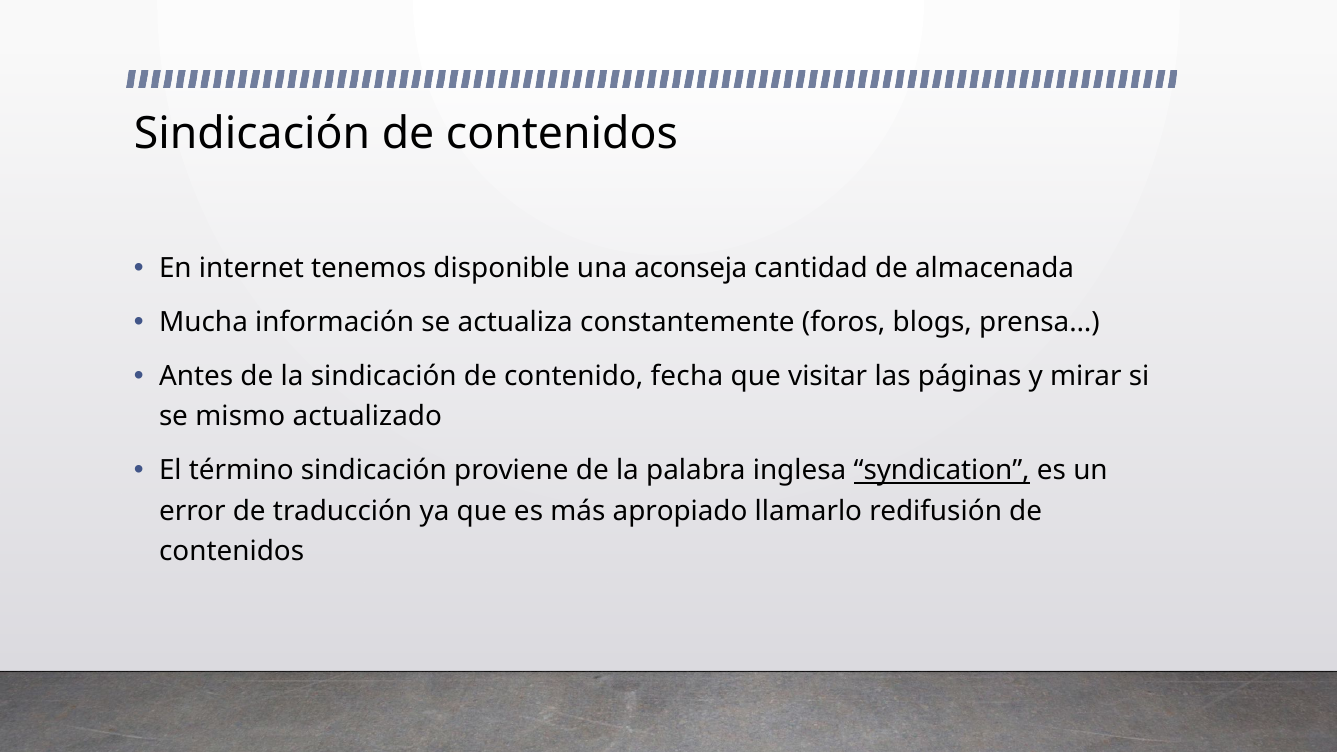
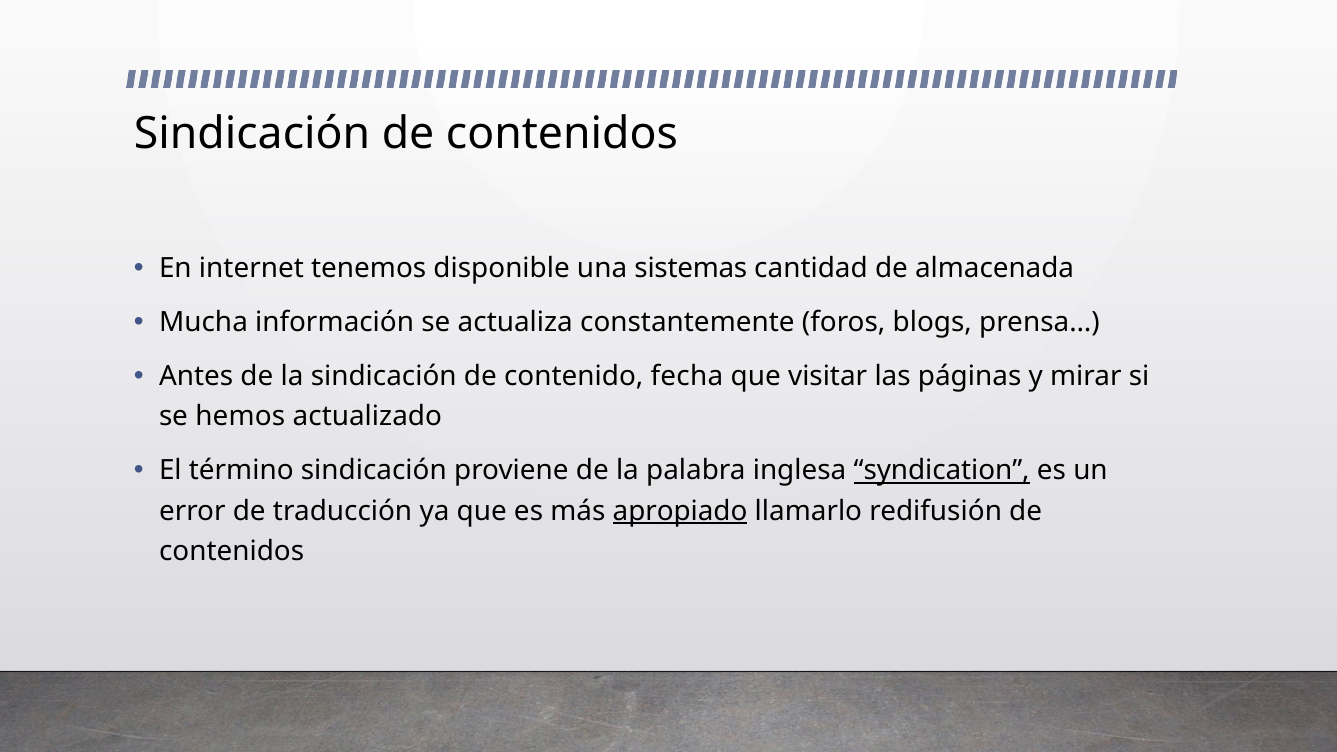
aconseja: aconseja -> sistemas
mismo: mismo -> hemos
apropiado underline: none -> present
